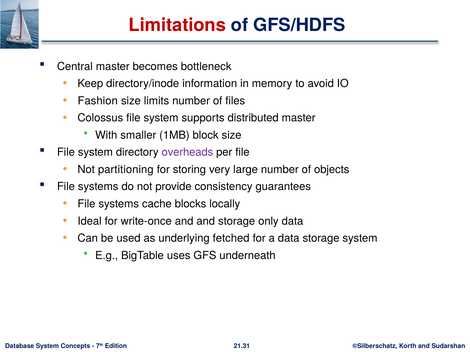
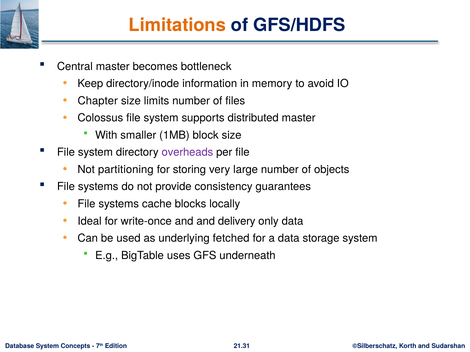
Limitations colour: red -> orange
Fashion: Fashion -> Chapter
and storage: storage -> delivery
